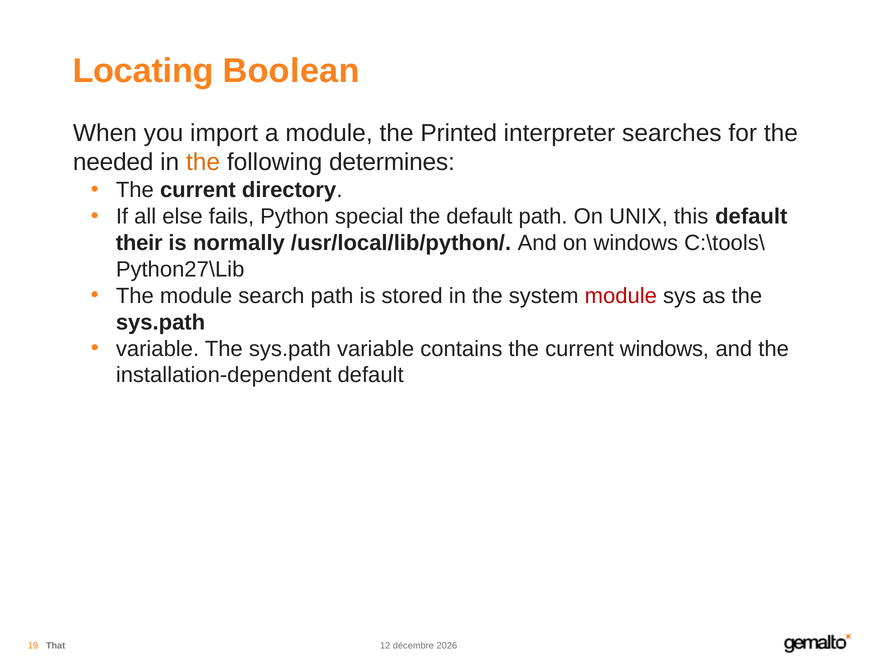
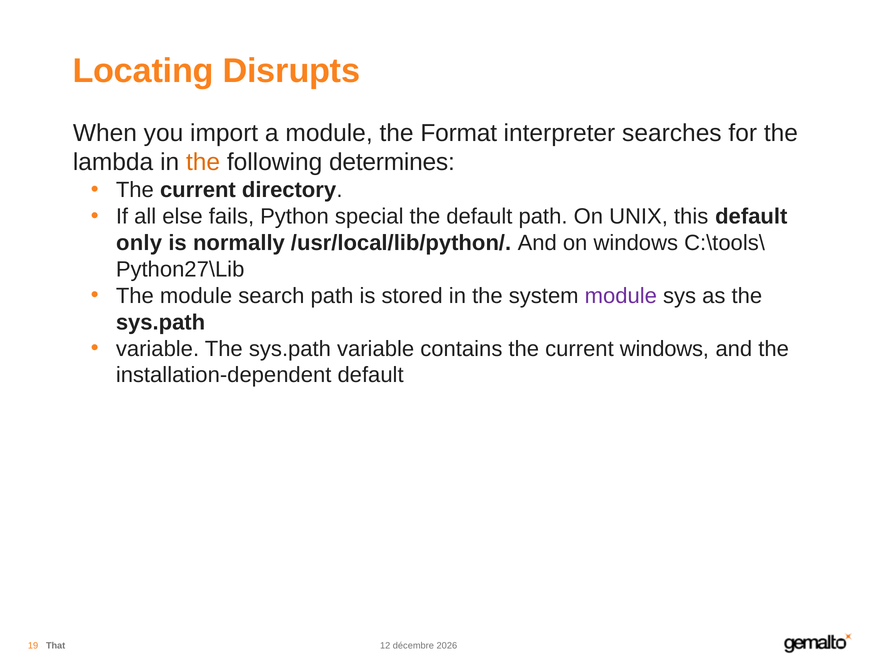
Boolean: Boolean -> Disrupts
Printed: Printed -> Format
needed: needed -> lambda
their: their -> only
module at (621, 296) colour: red -> purple
